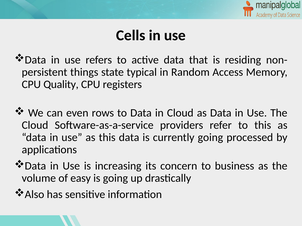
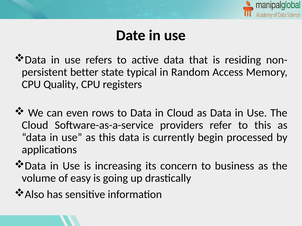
Cells: Cells -> Date
things: things -> better
currently going: going -> begin
